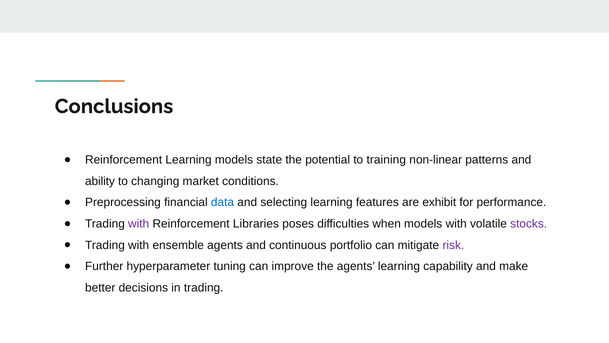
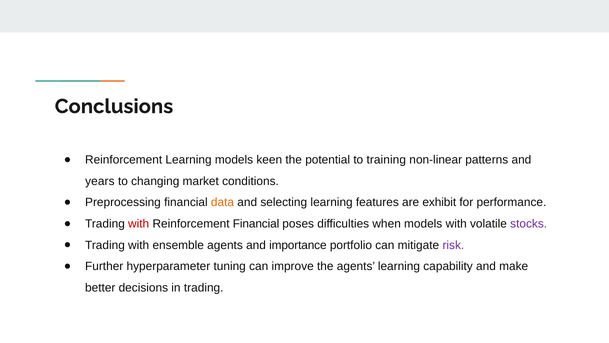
state: state -> keen
ability: ability -> years
data colour: blue -> orange
with at (139, 224) colour: purple -> red
Reinforcement Libraries: Libraries -> Financial
continuous: continuous -> importance
